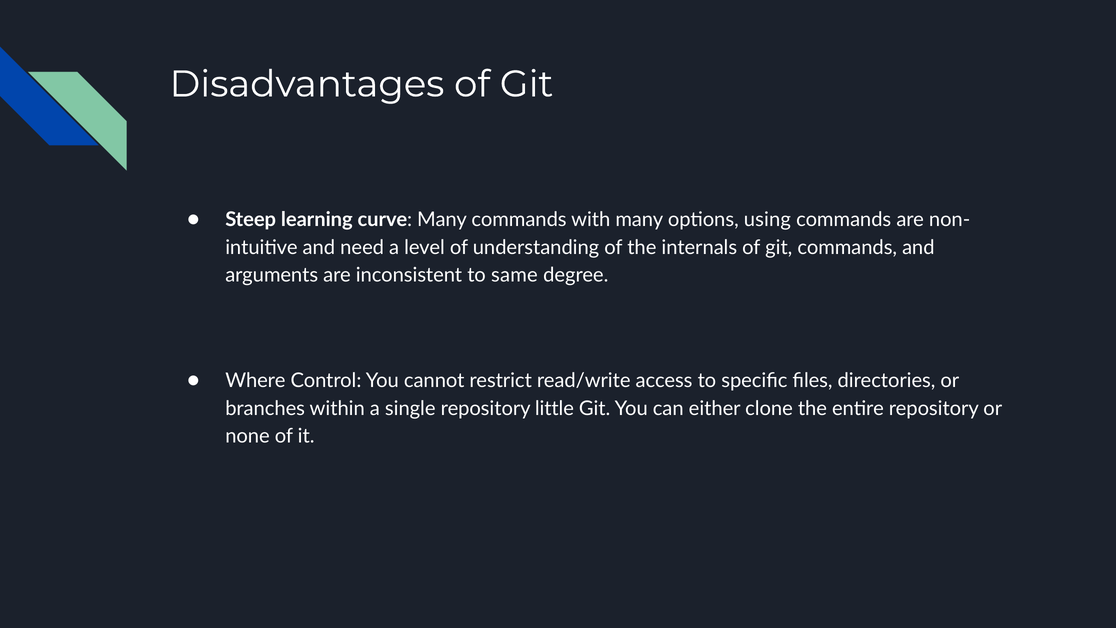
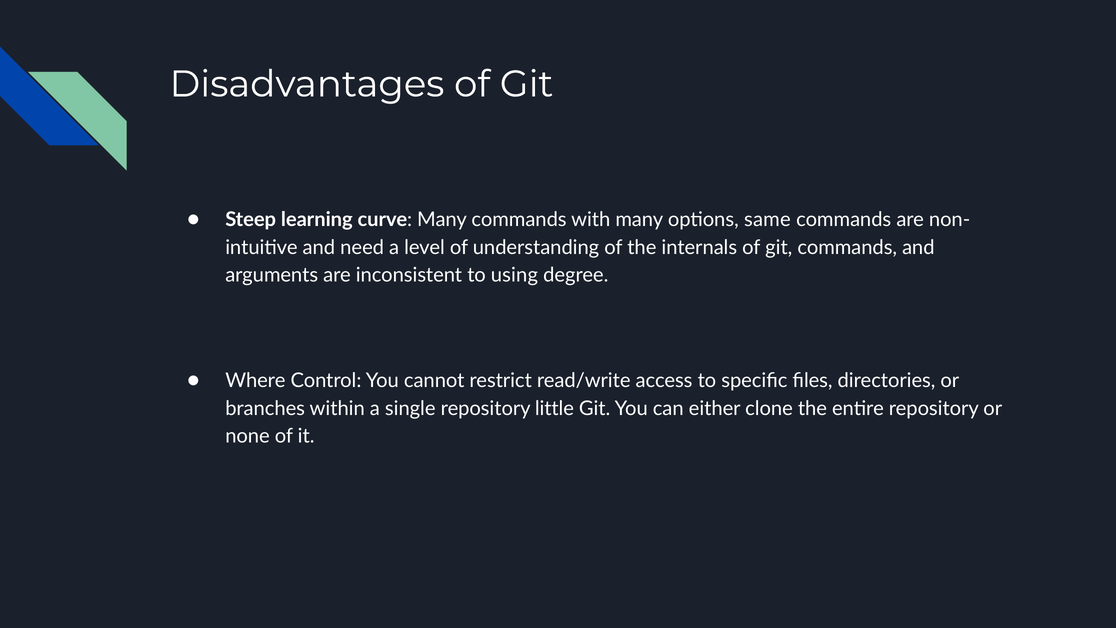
using: using -> same
same: same -> using
